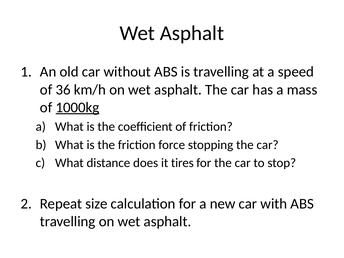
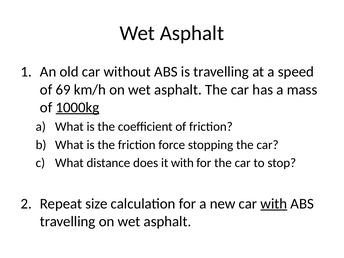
36: 36 -> 69
it tires: tires -> with
with at (274, 204) underline: none -> present
